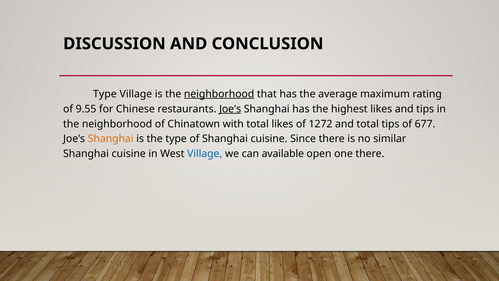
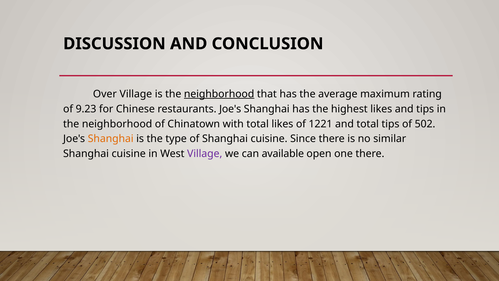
Type at (105, 94): Type -> Over
9.55: 9.55 -> 9.23
Joe's at (230, 109) underline: present -> none
1272: 1272 -> 1221
677: 677 -> 502
Village at (205, 154) colour: blue -> purple
